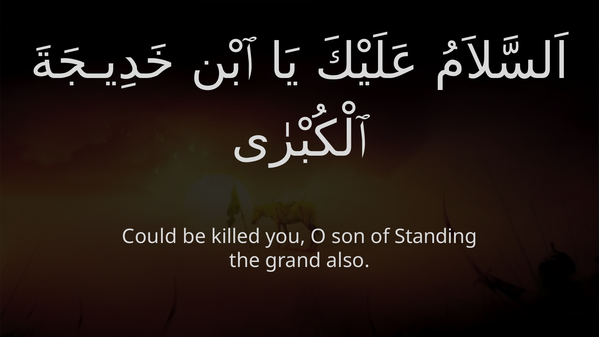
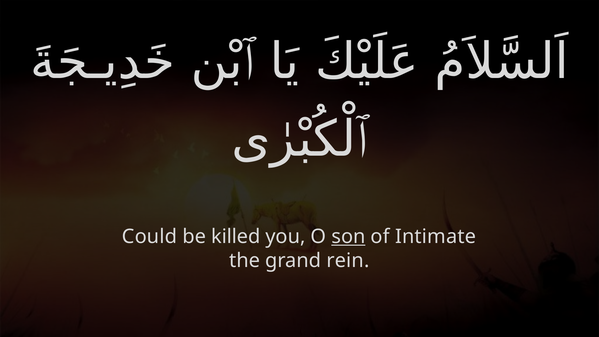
son underline: none -> present
Standing: Standing -> Intimate
also: also -> rein
